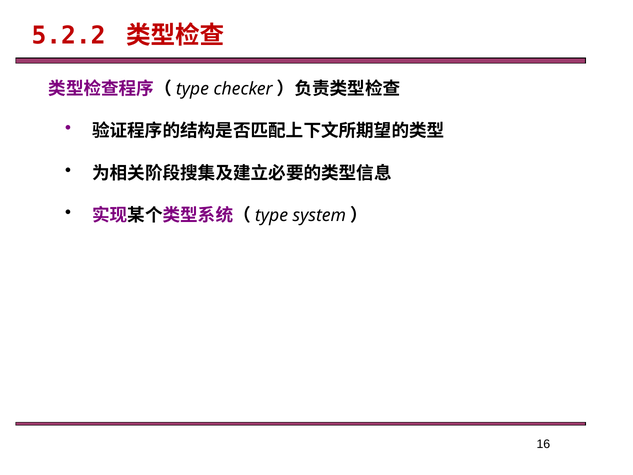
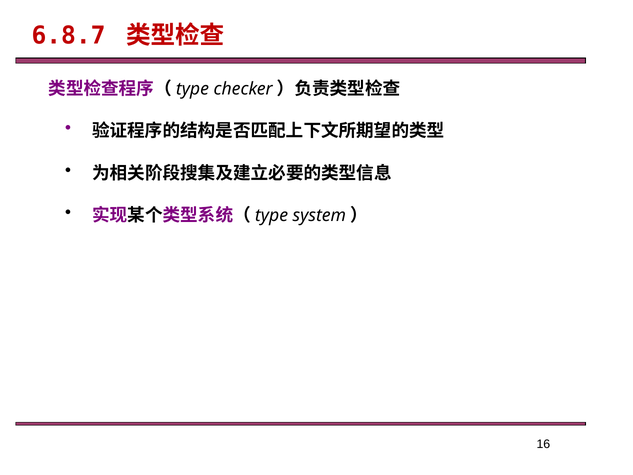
5.2.2: 5.2.2 -> 6.8.7
